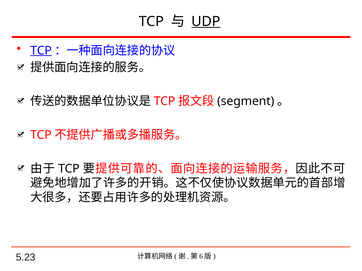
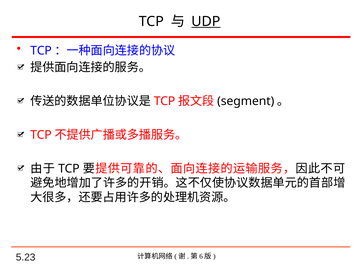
TCP at (41, 51) underline: present -> none
